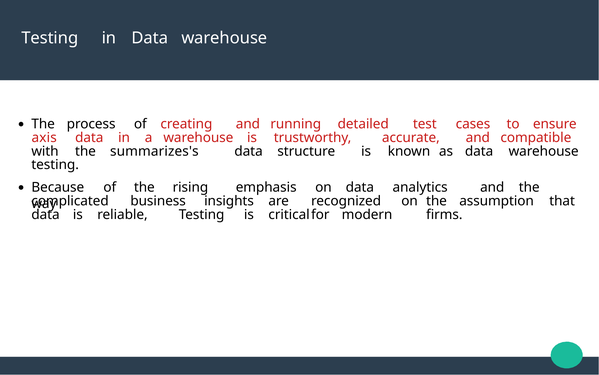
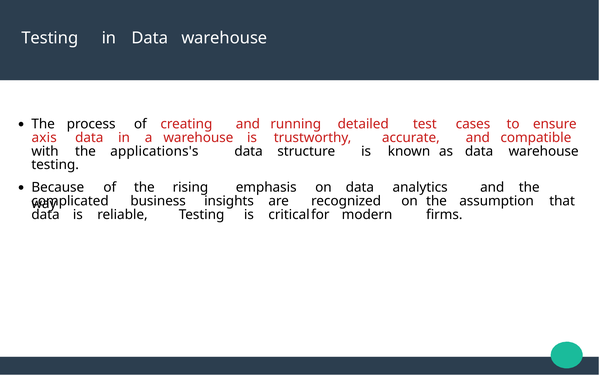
summarizes's: summarizes's -> applications's
